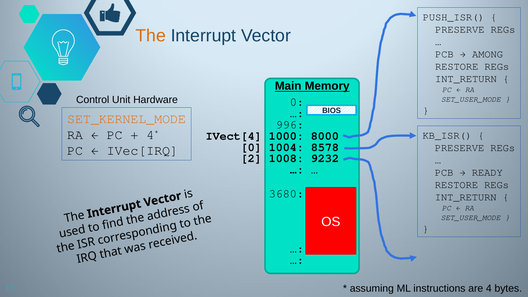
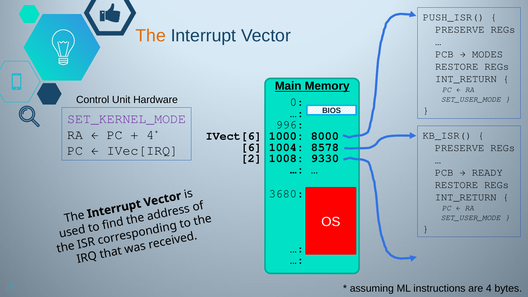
AMONG: AMONG -> MODES
SET_KERNEL_MODE colour: orange -> purple
IVect[4: IVect[4 -> IVect[6
0 at (251, 147): 0 -> 6
9232: 9232 -> 9330
